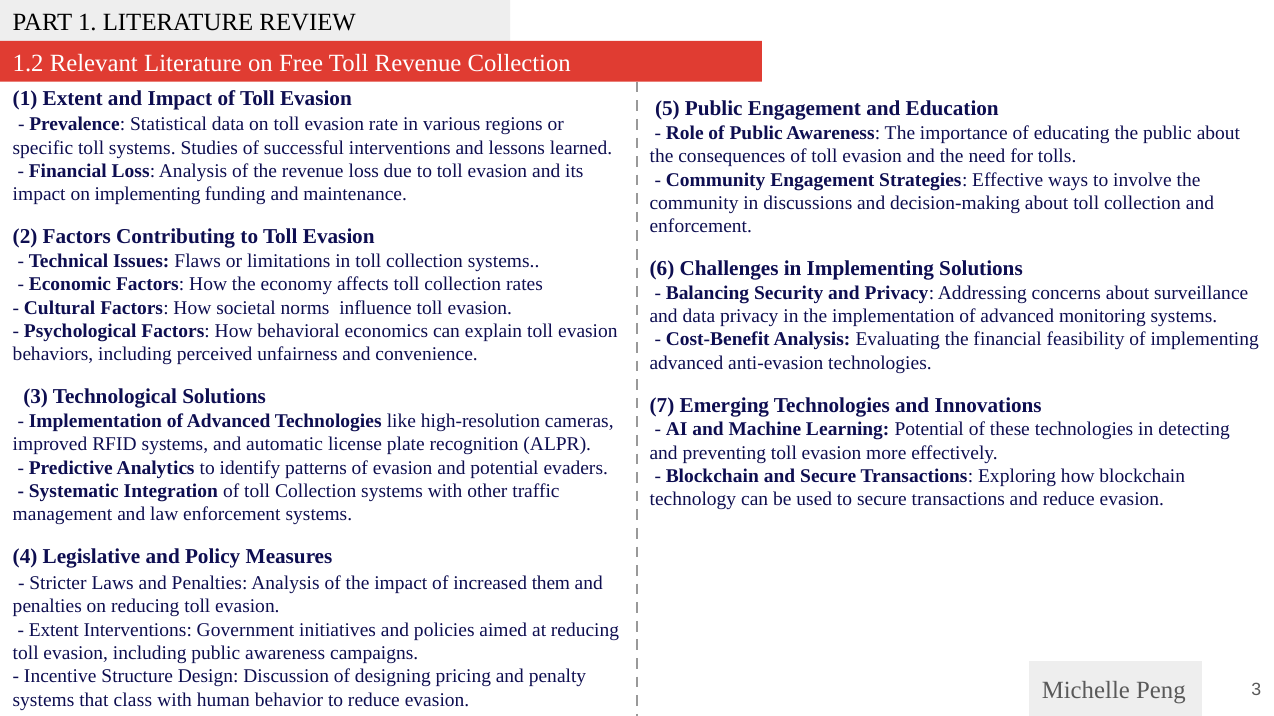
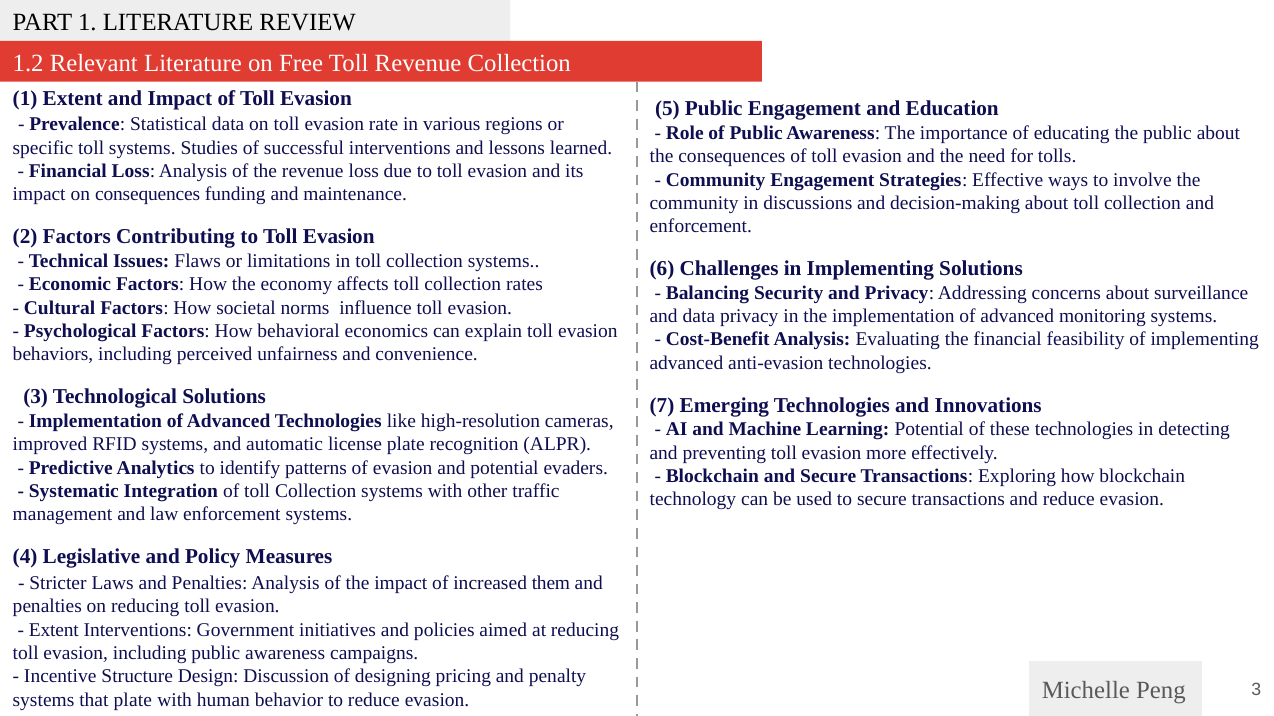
on implementing: implementing -> consequences
that class: class -> plate
